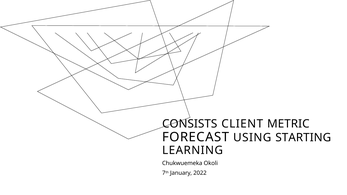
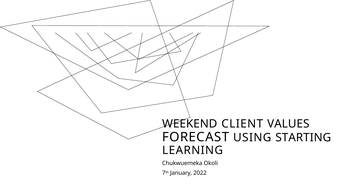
CONSISTS: CONSISTS -> WEEKEND
METRIC: METRIC -> VALUES
